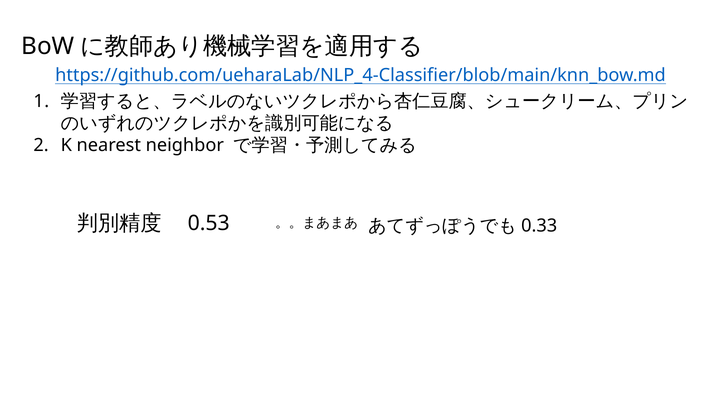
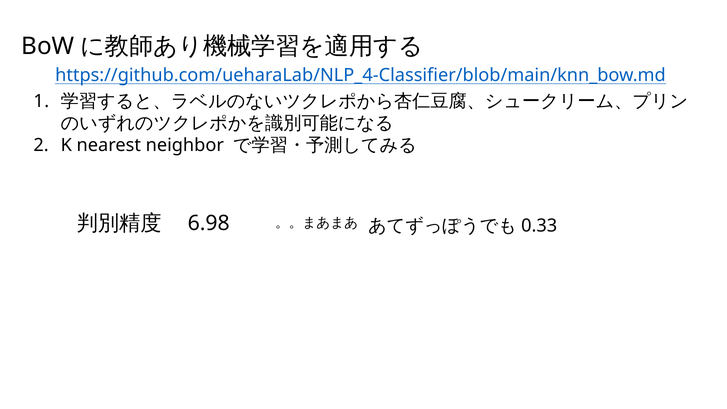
0.53: 0.53 -> 6.98
